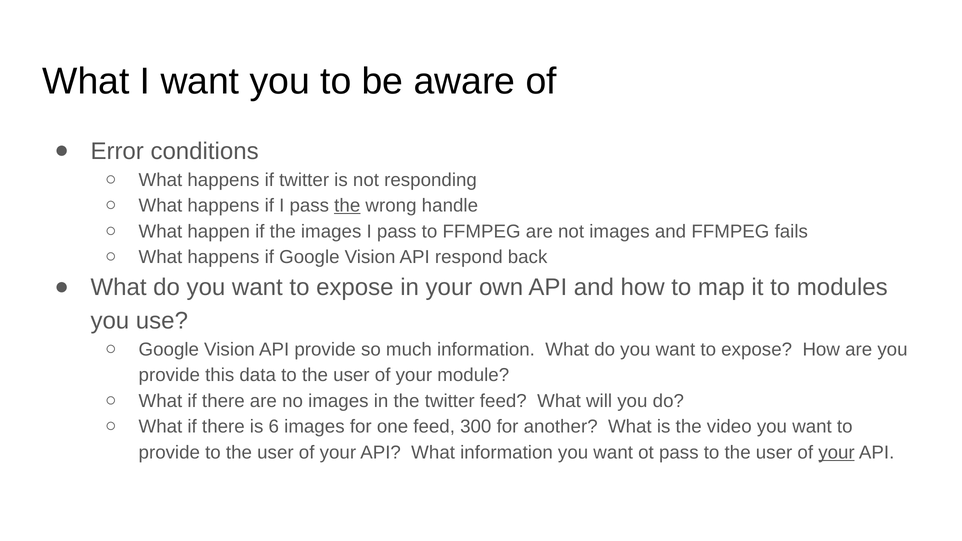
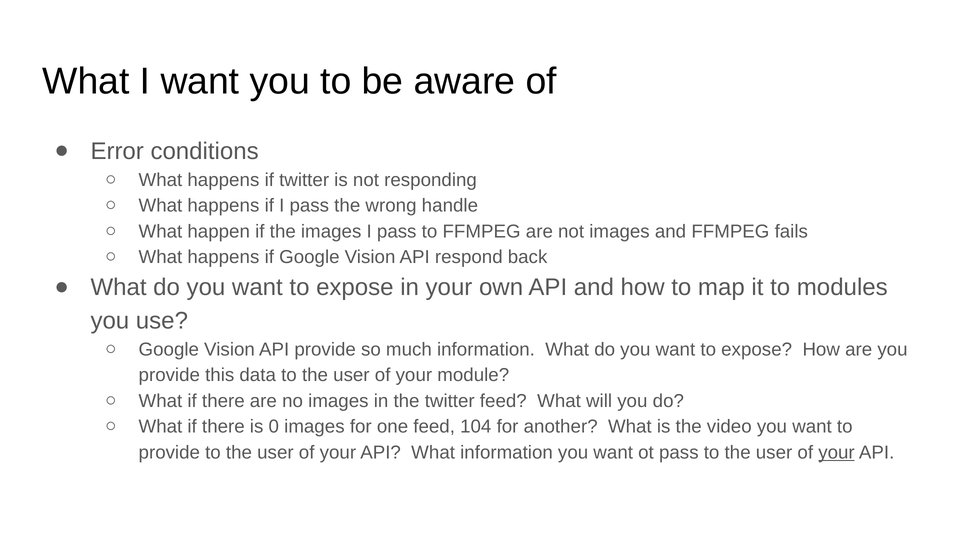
the at (347, 206) underline: present -> none
6: 6 -> 0
300: 300 -> 104
